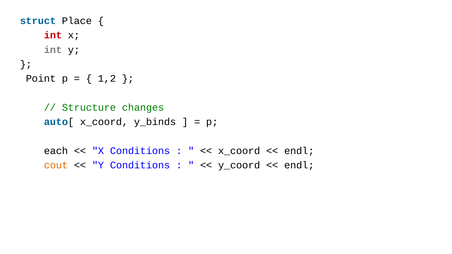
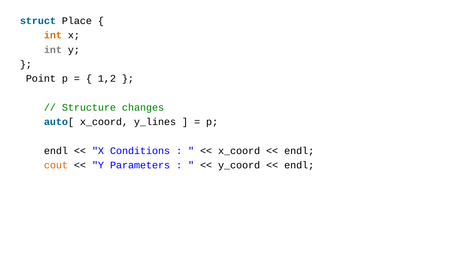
int at (53, 35) colour: red -> orange
y_binds: y_binds -> y_lines
each at (56, 151): each -> endl
Y Conditions: Conditions -> Parameters
